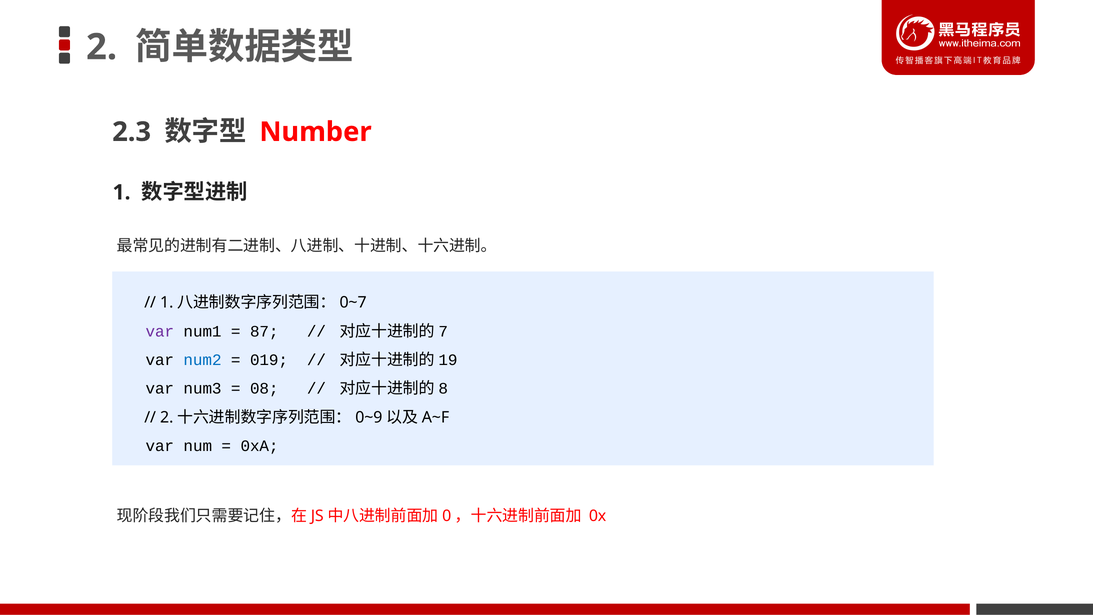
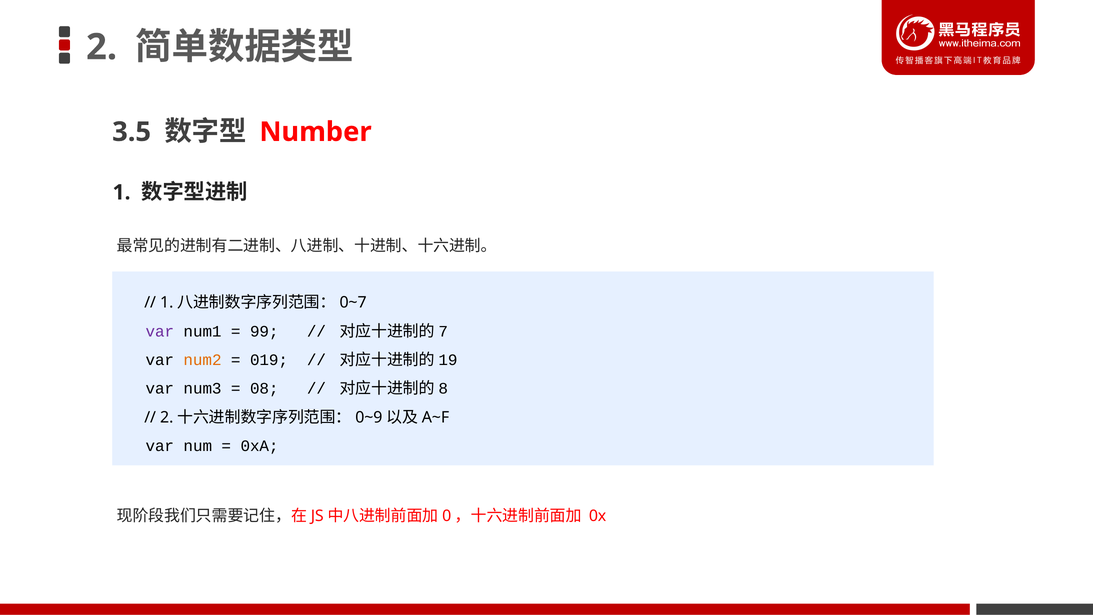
2.3: 2.3 -> 3.5
87: 87 -> 99
num2 colour: blue -> orange
